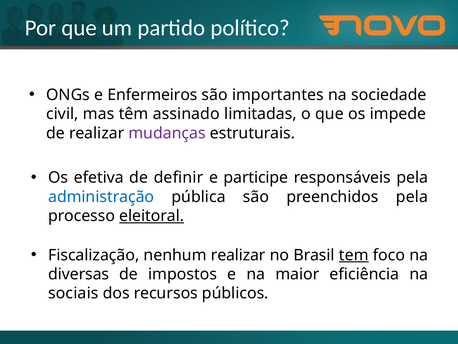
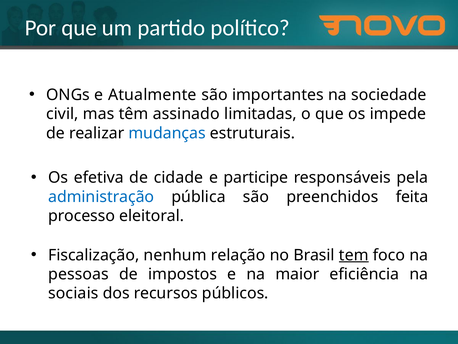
Enfermeiros: Enfermeiros -> Atualmente
mudanças colour: purple -> blue
definir: definir -> cidade
preenchidos pela: pela -> feita
eleitoral underline: present -> none
nenhum realizar: realizar -> relação
diversas: diversas -> pessoas
